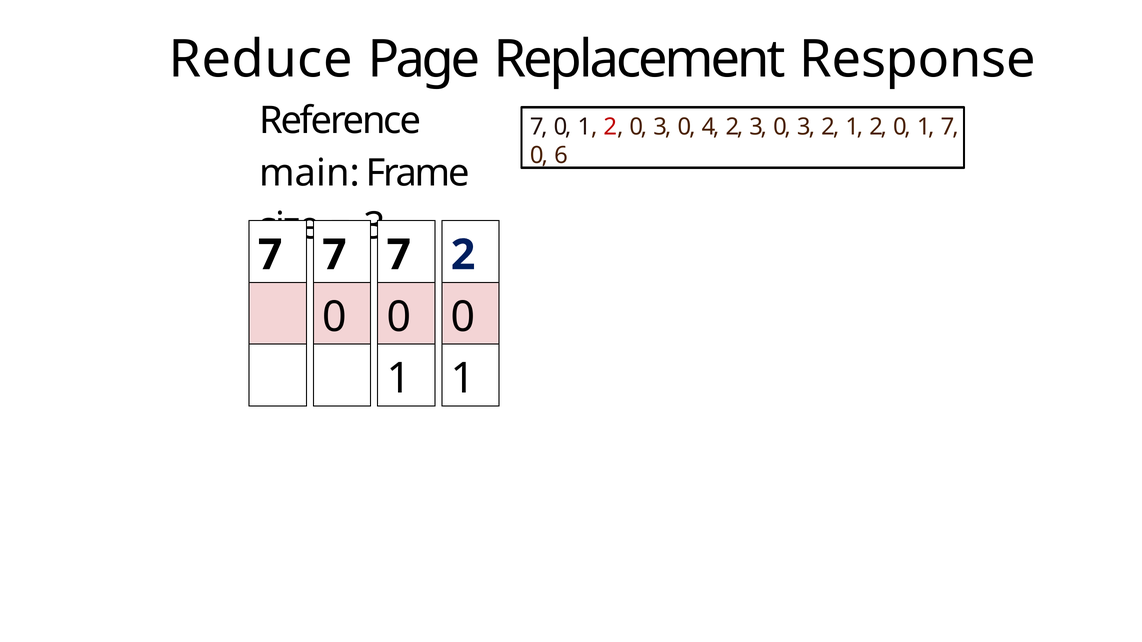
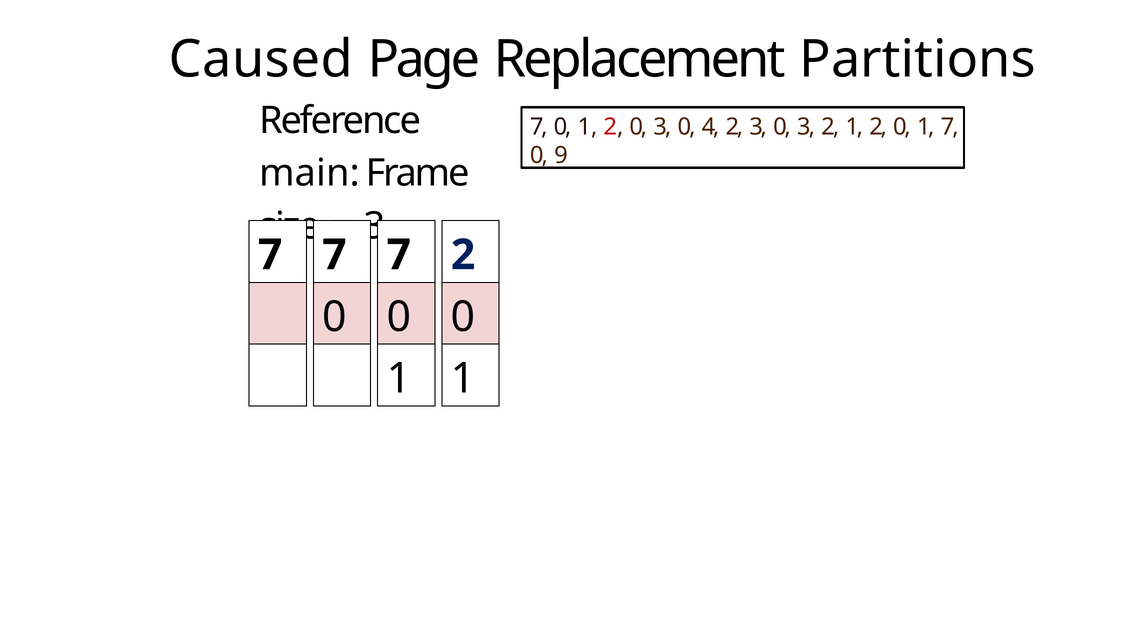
Reduce: Reduce -> Caused
Response: Response -> Partitions
6: 6 -> 9
